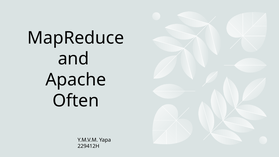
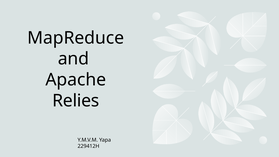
Often: Often -> Relies
